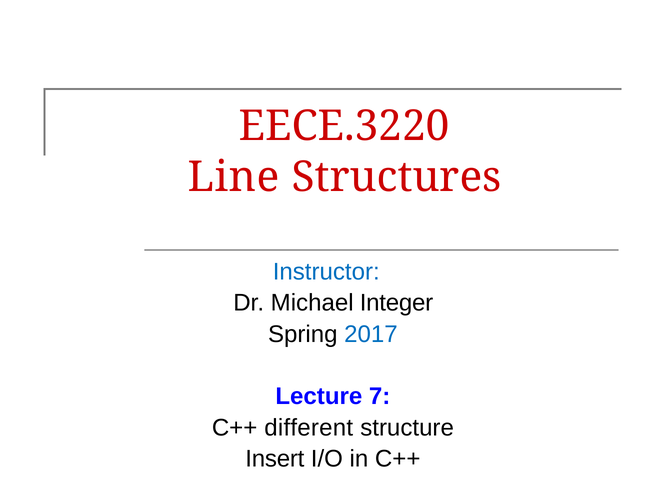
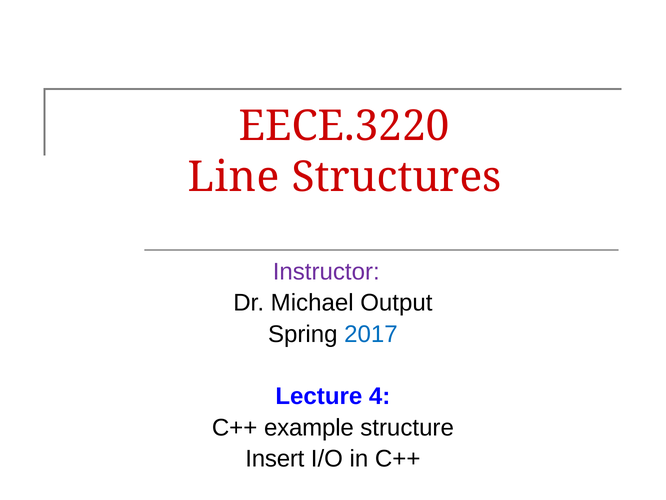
Instructor colour: blue -> purple
Integer: Integer -> Output
7: 7 -> 4
different: different -> example
